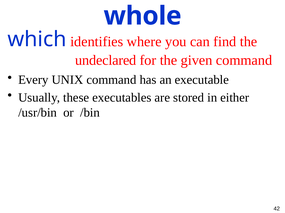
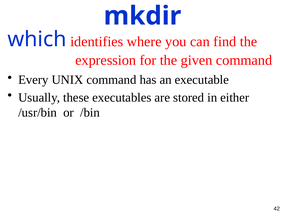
whole: whole -> mkdir
undeclared: undeclared -> expression
